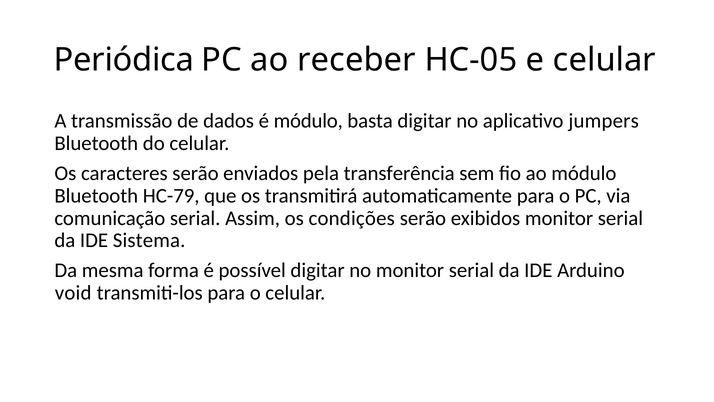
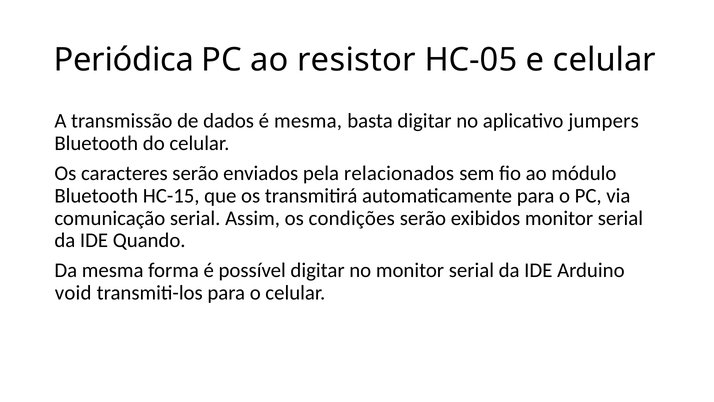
receber: receber -> resistor
é módulo: módulo -> mesma
transferência: transferência -> relacionados
HC-79: HC-79 -> HC-15
Sistema: Sistema -> Quando
